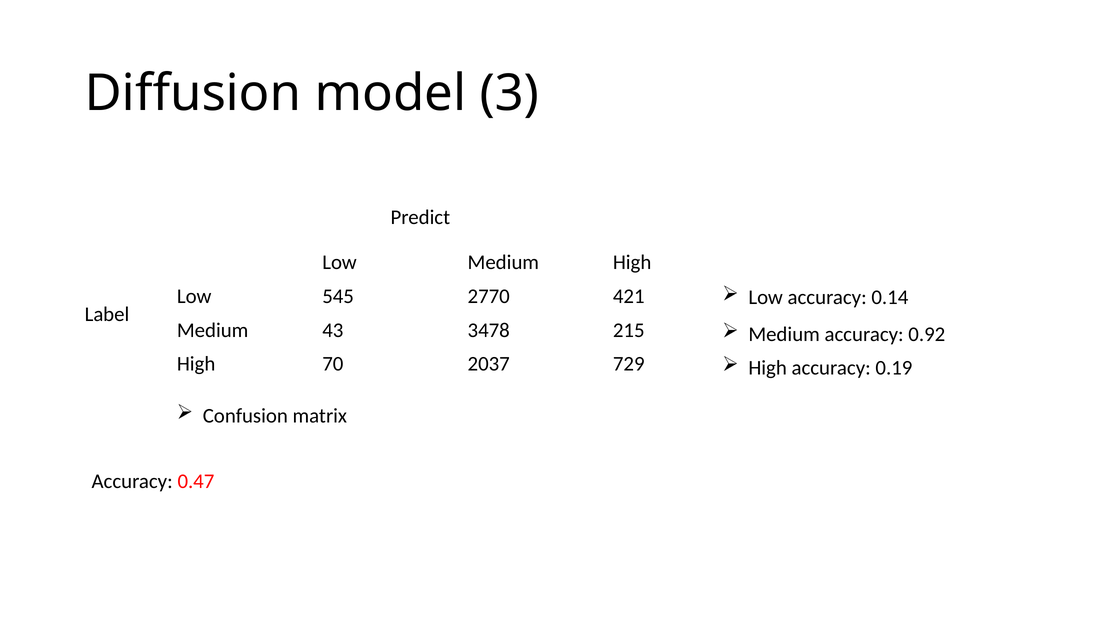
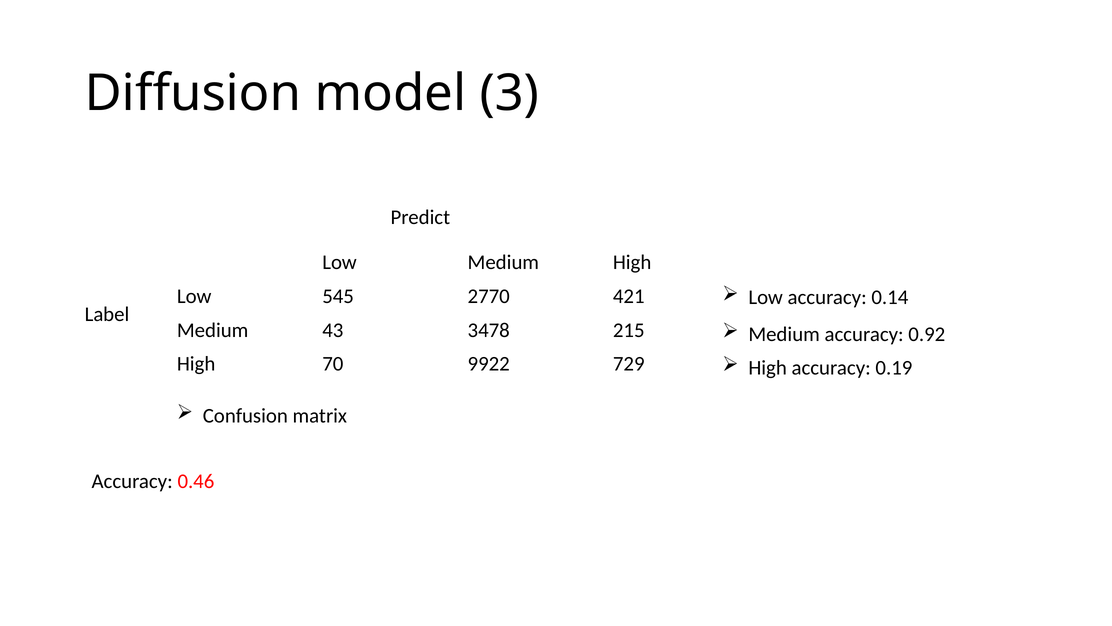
2037: 2037 -> 9922
0.47: 0.47 -> 0.46
